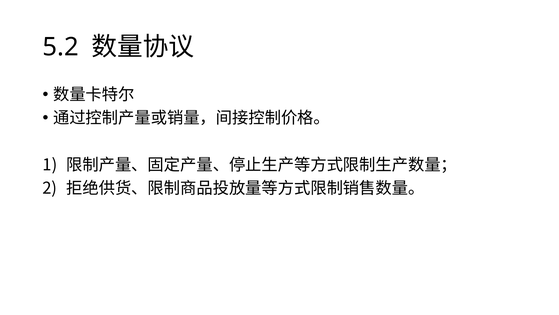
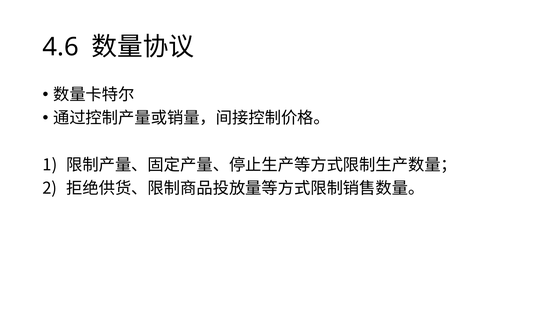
5.2: 5.2 -> 4.6
